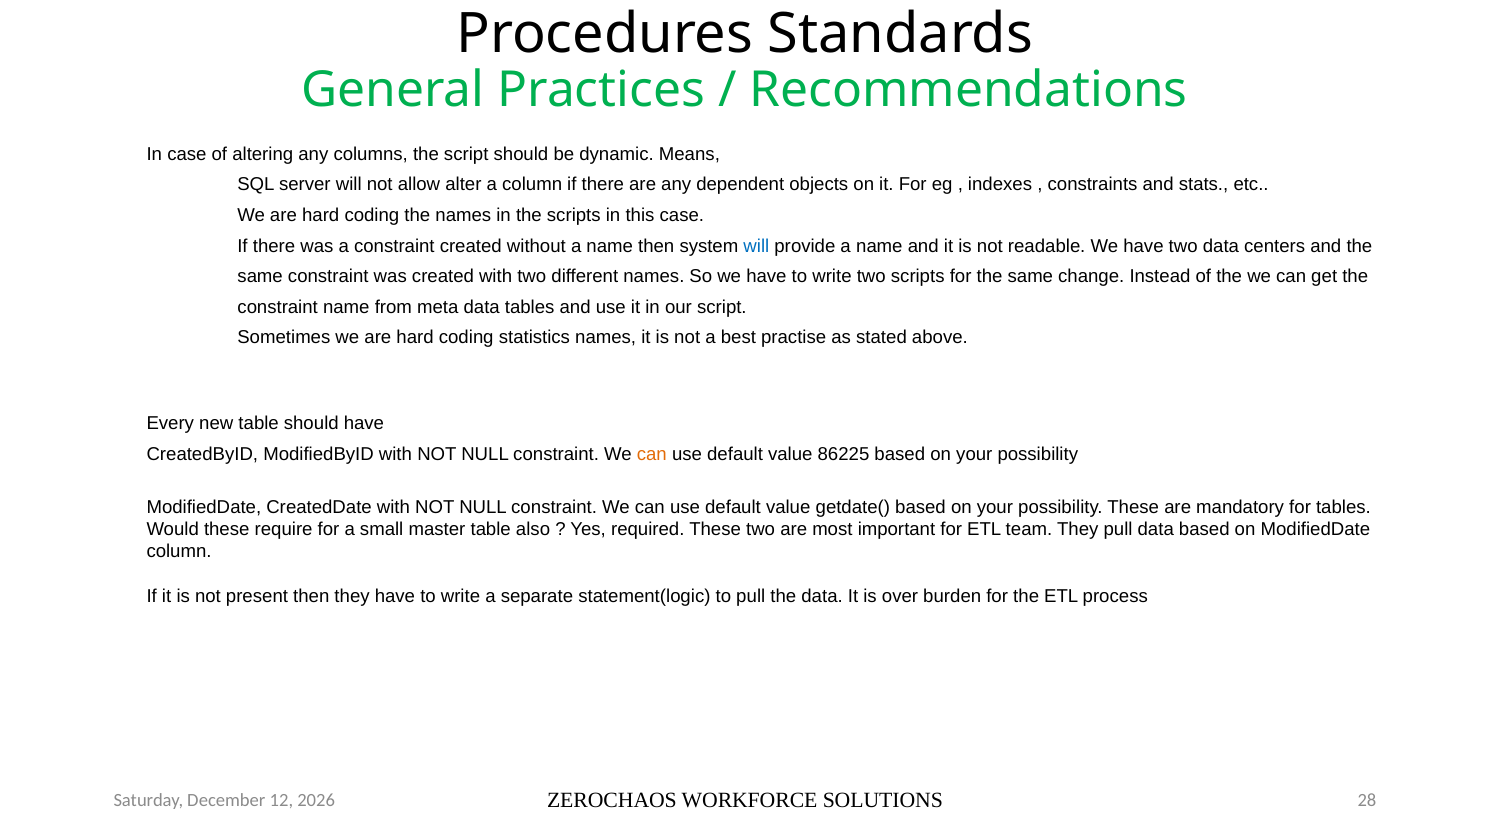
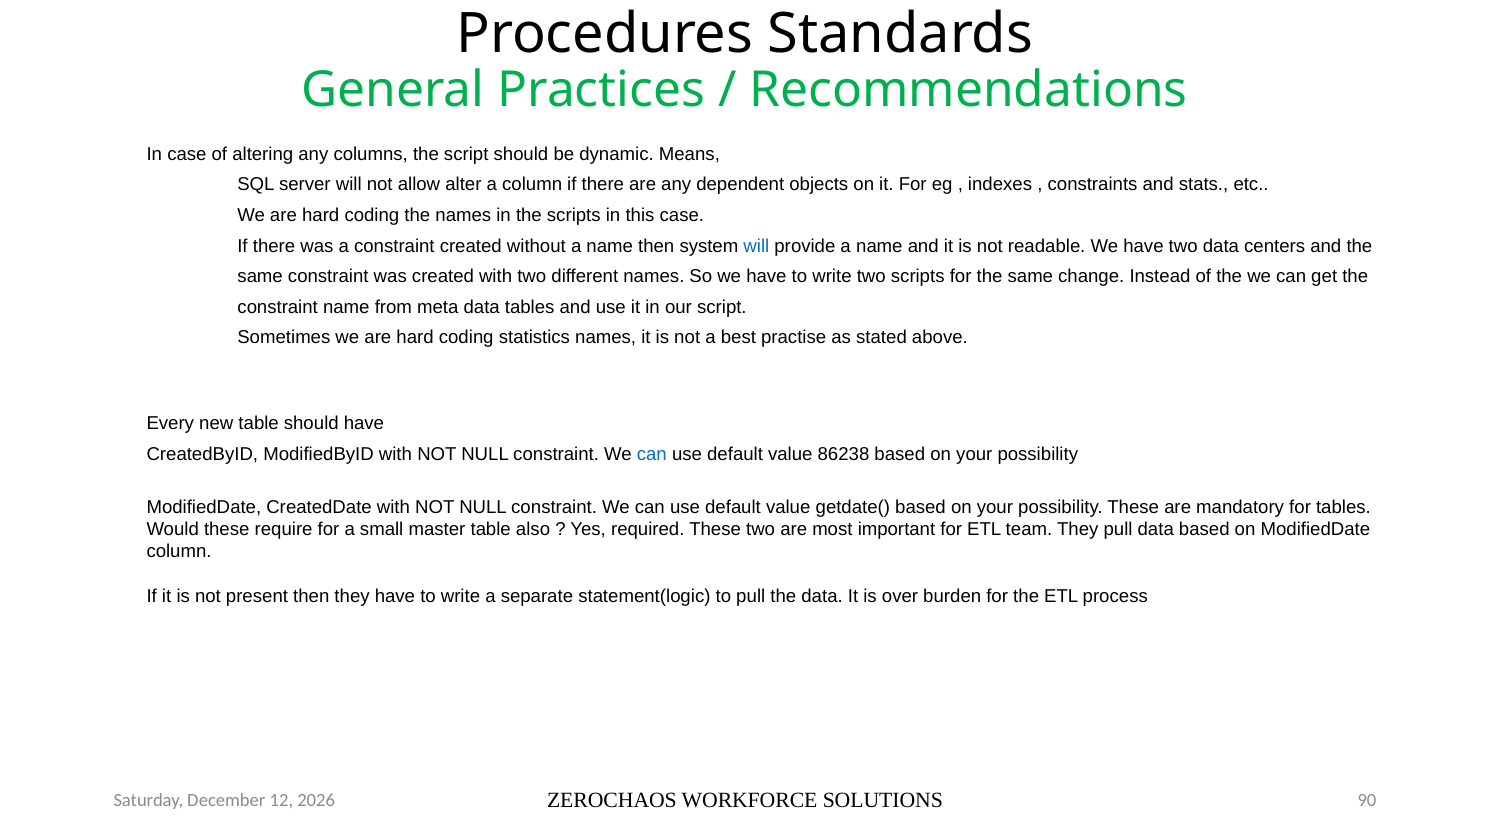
can at (652, 454) colour: orange -> blue
86225: 86225 -> 86238
28: 28 -> 90
